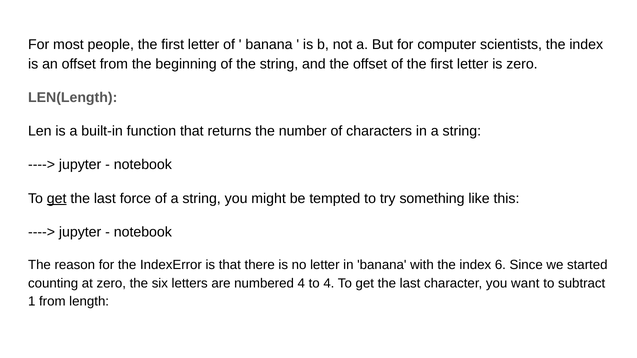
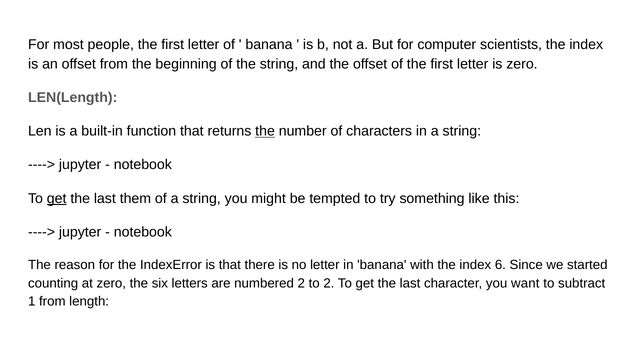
the at (265, 131) underline: none -> present
force: force -> them
numbered 4: 4 -> 2
to 4: 4 -> 2
